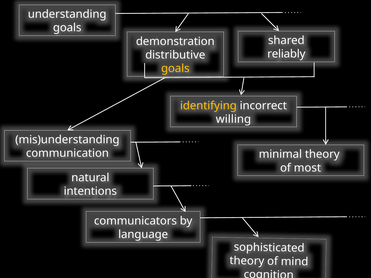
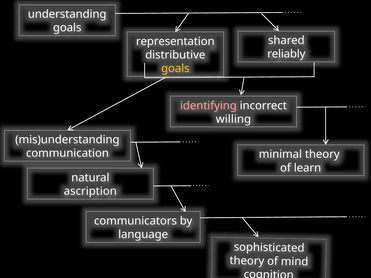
demonstration: demonstration -> representation
identifying colour: yellow -> pink
most: most -> learn
intentions: intentions -> ascription
